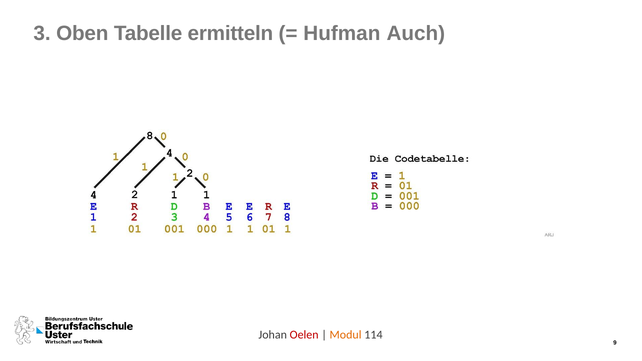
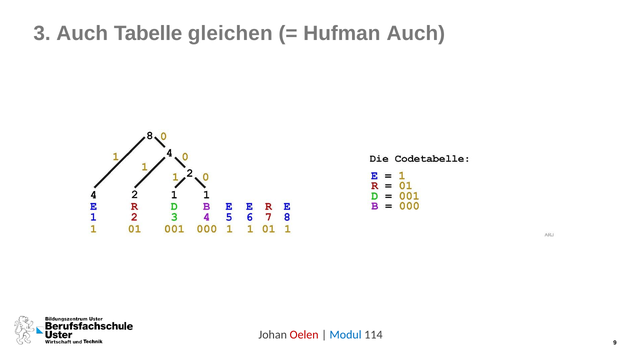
3 Oben: Oben -> Auch
ermitteln: ermitteln -> gleichen
Modul colour: orange -> blue
